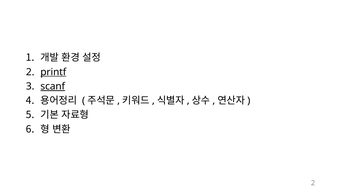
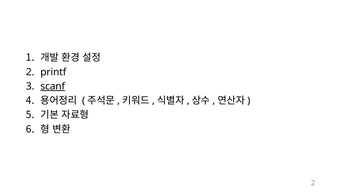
printf underline: present -> none
